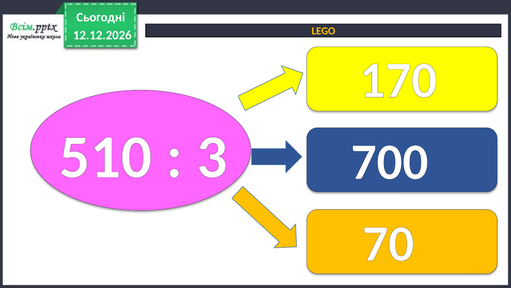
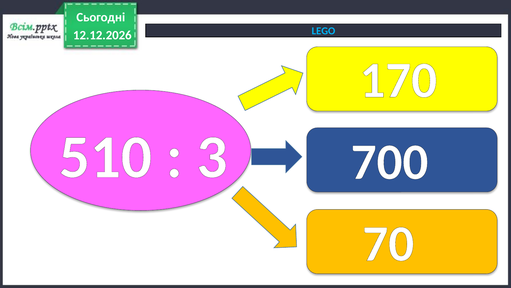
LEGO colour: yellow -> light blue
